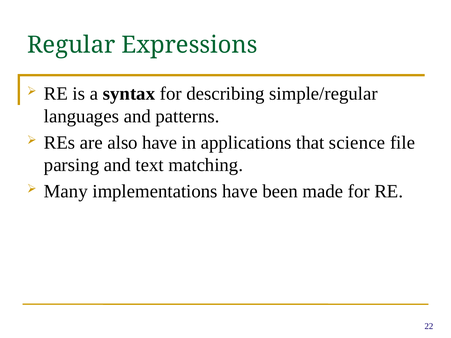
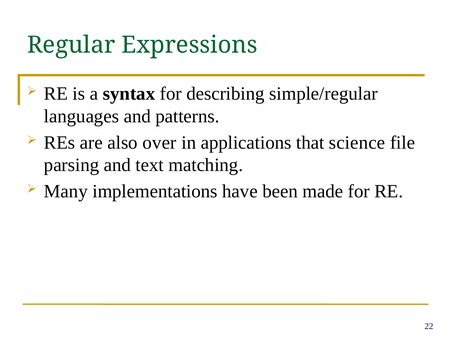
also have: have -> over
